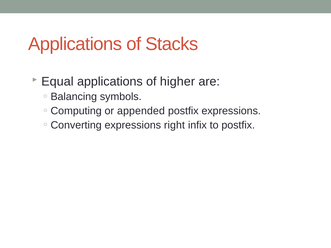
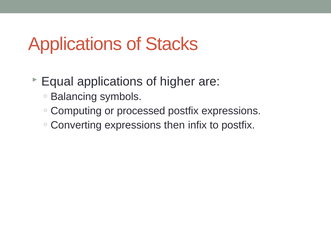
appended: appended -> processed
right: right -> then
